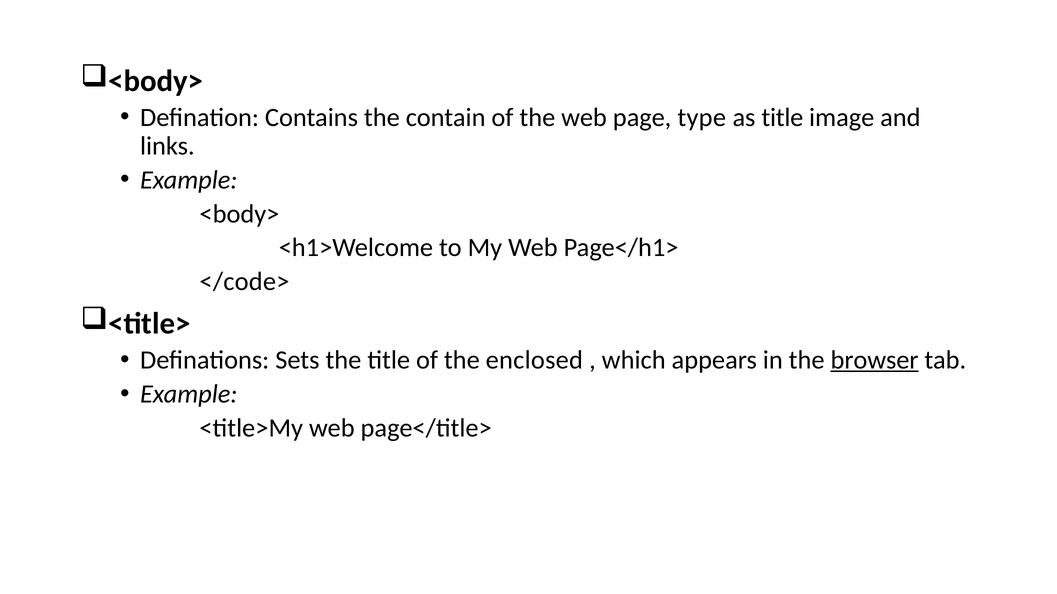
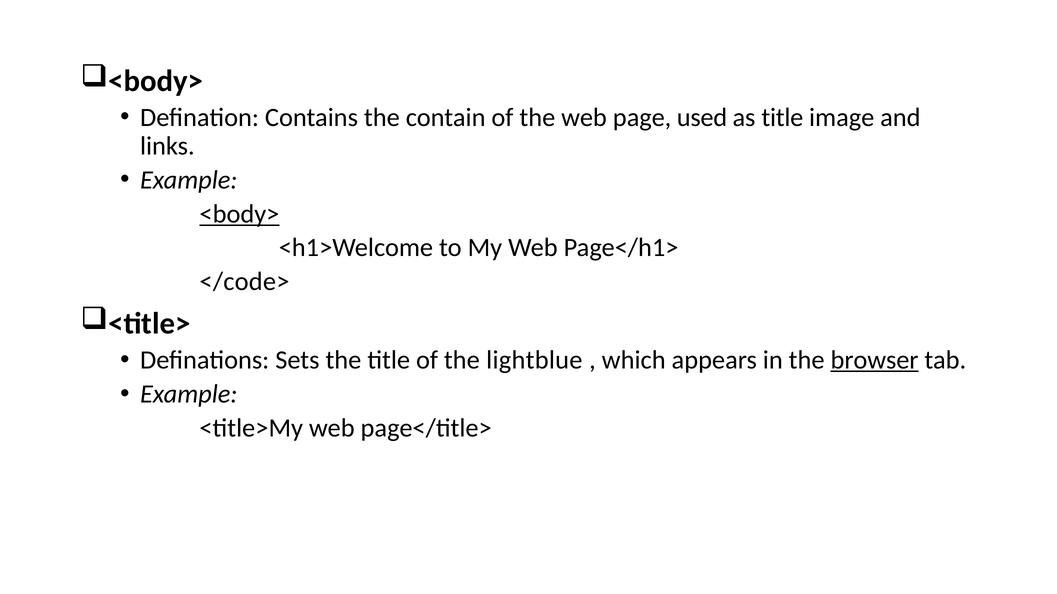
type: type -> used
<body> at (239, 214) underline: none -> present
enclosed: enclosed -> lightblue
